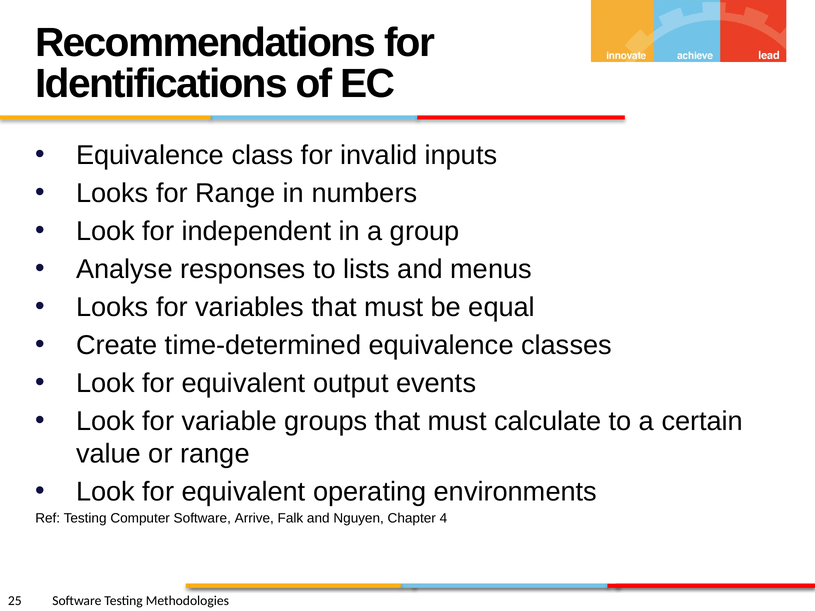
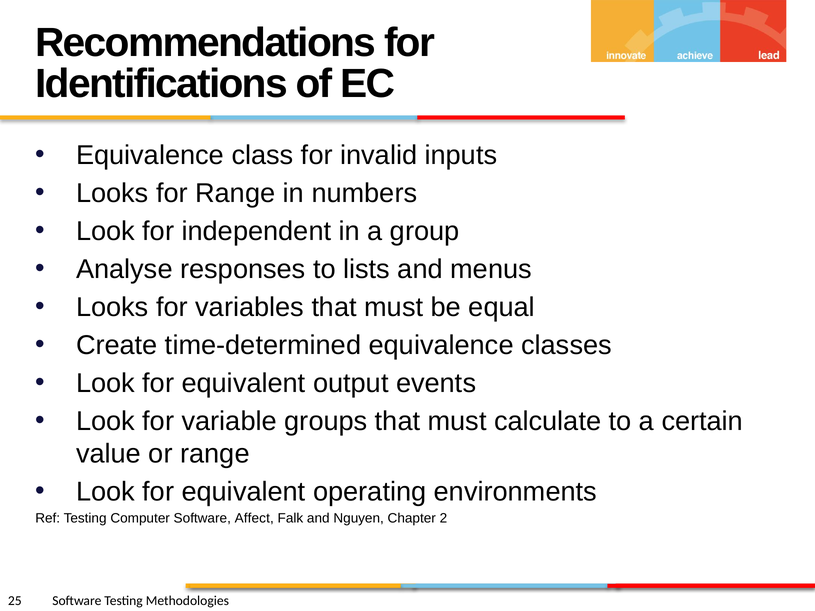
Arrive: Arrive -> Affect
4: 4 -> 2
